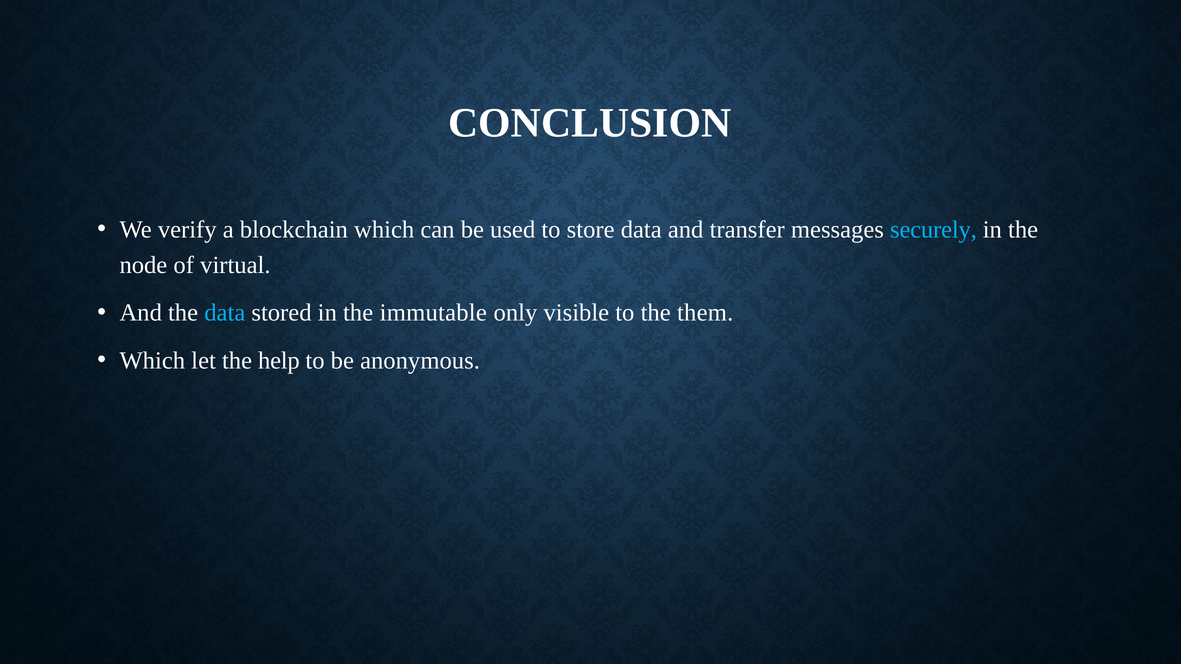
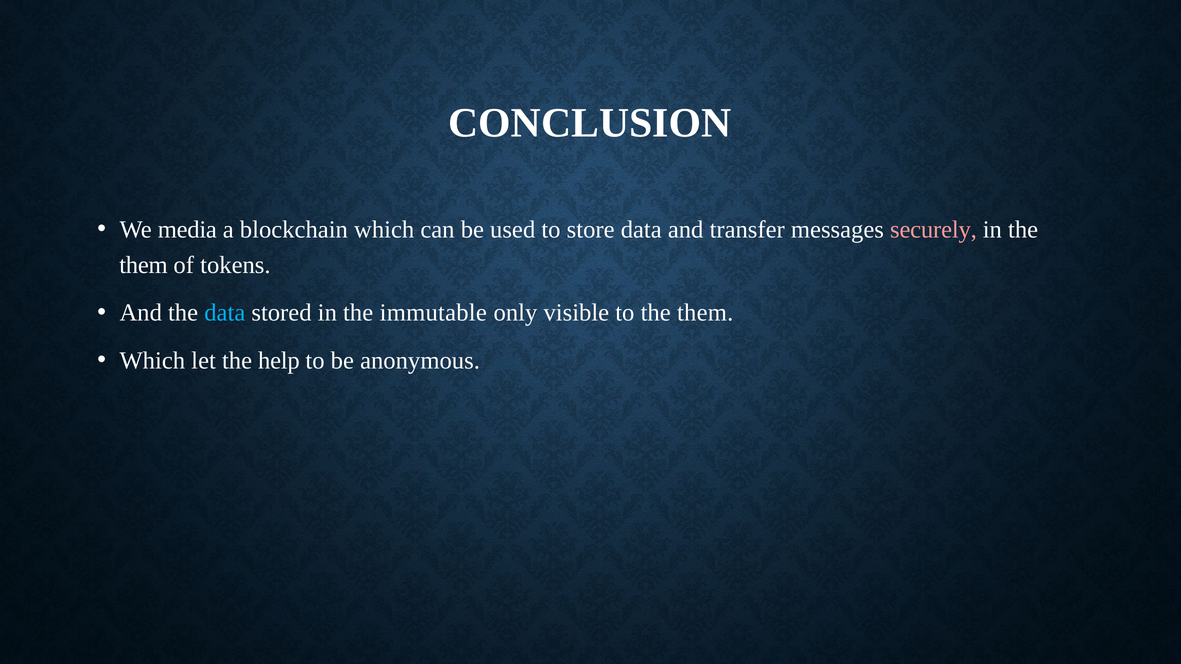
verify: verify -> media
securely colour: light blue -> pink
node at (143, 265): node -> them
virtual: virtual -> tokens
